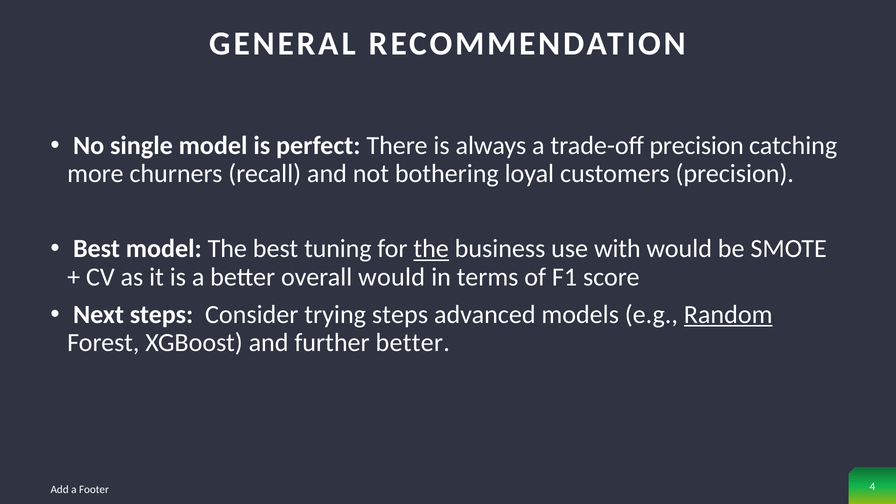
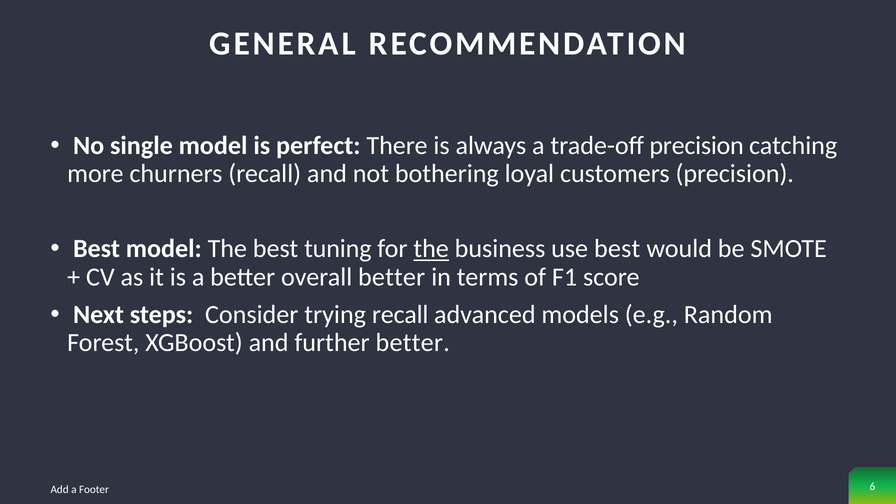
use with: with -> best
overall would: would -> better
trying steps: steps -> recall
Random underline: present -> none
4: 4 -> 6
